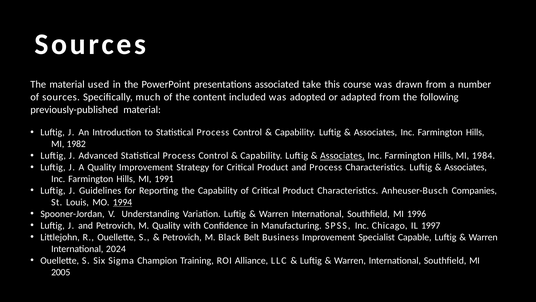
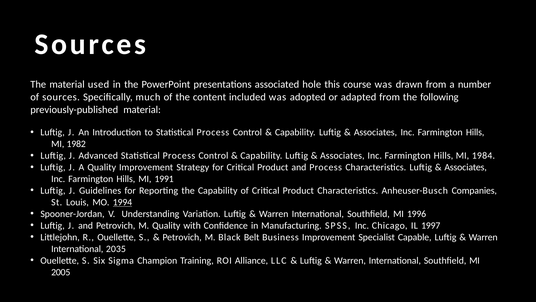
take: take -> hole
Associates at (342, 155) underline: present -> none
2024: 2024 -> 2035
